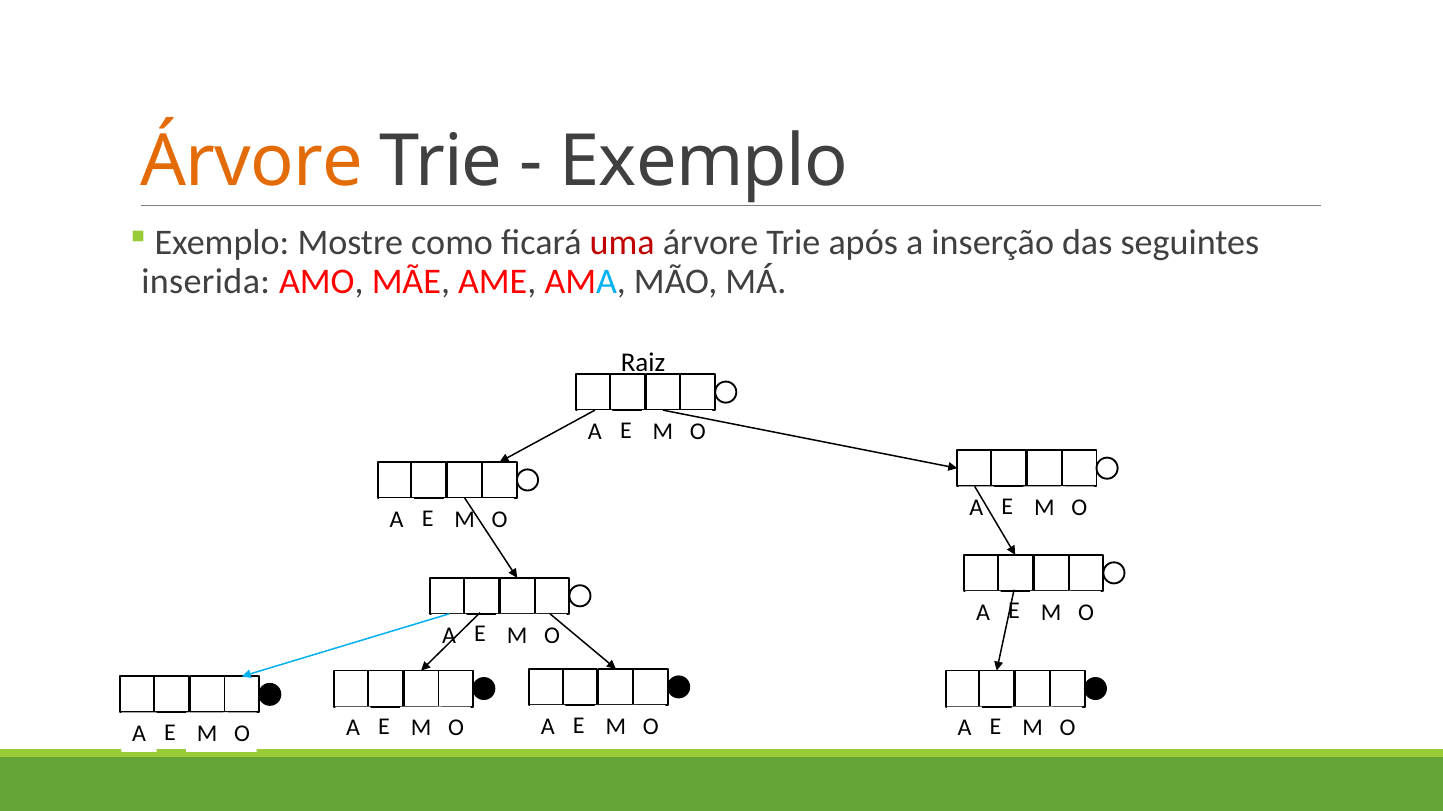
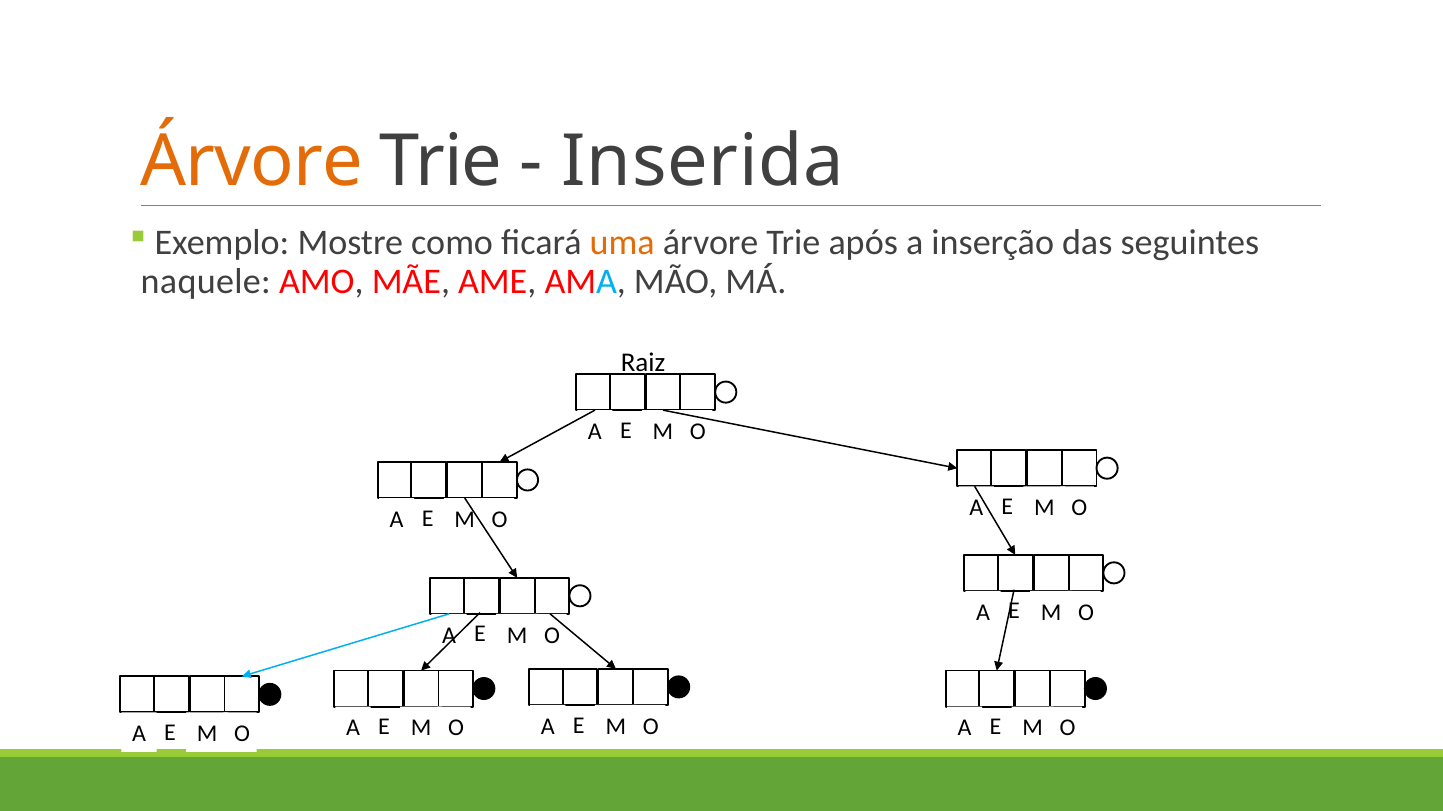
Exemplo at (704, 162): Exemplo -> Inserida
uma colour: red -> orange
inserida: inserida -> naquele
